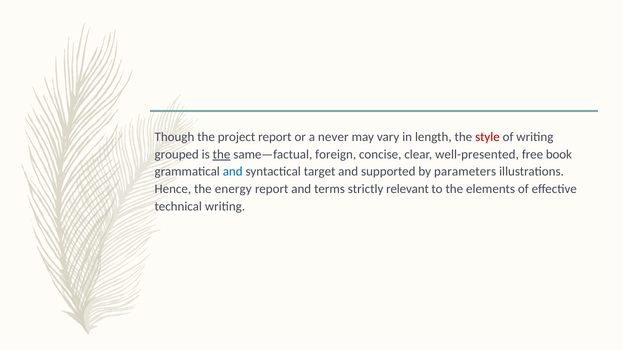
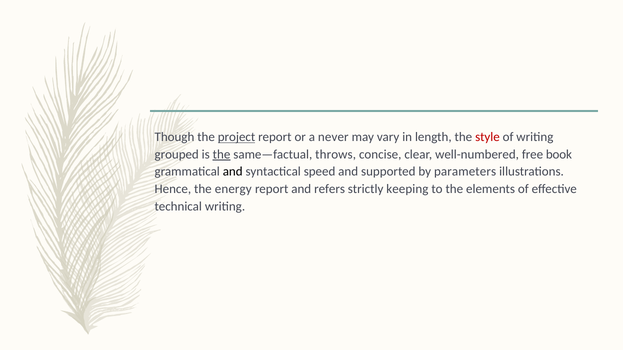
project underline: none -> present
foreign: foreign -> throws
well-presented: well-presented -> well-numbered
and at (233, 172) colour: blue -> black
target: target -> speed
terms: terms -> refers
relevant: relevant -> keeping
